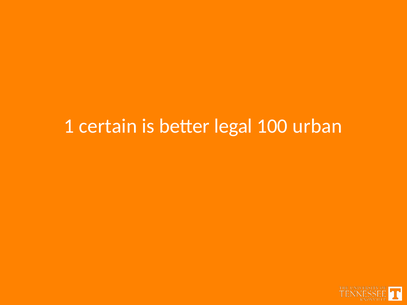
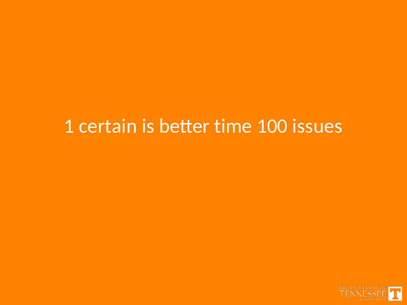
legal: legal -> time
urban: urban -> issues
